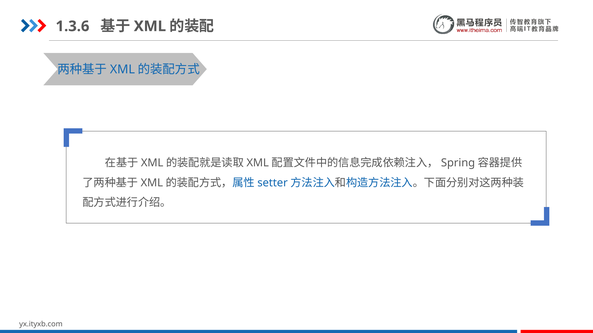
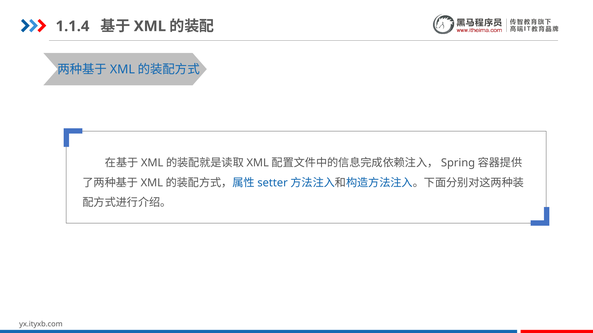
1.3.6: 1.3.6 -> 1.1.4
